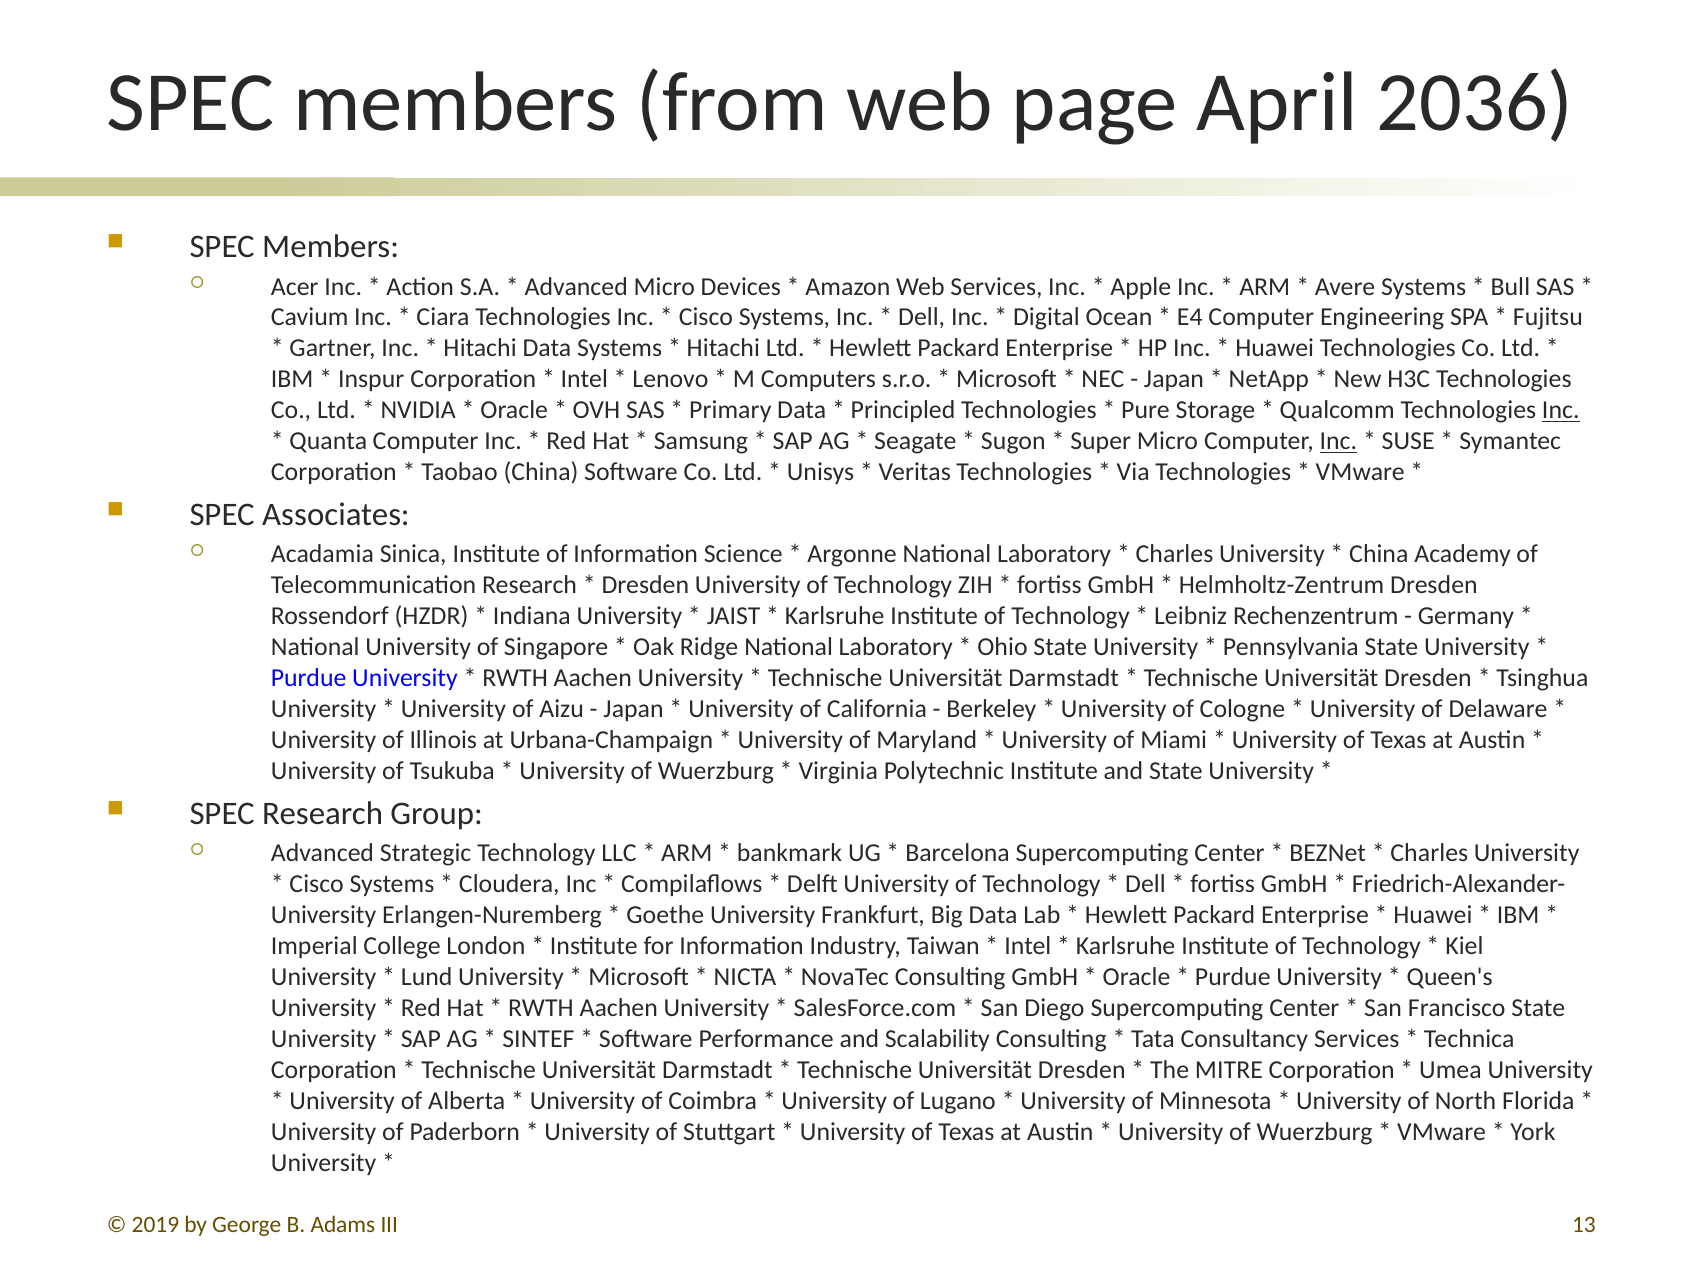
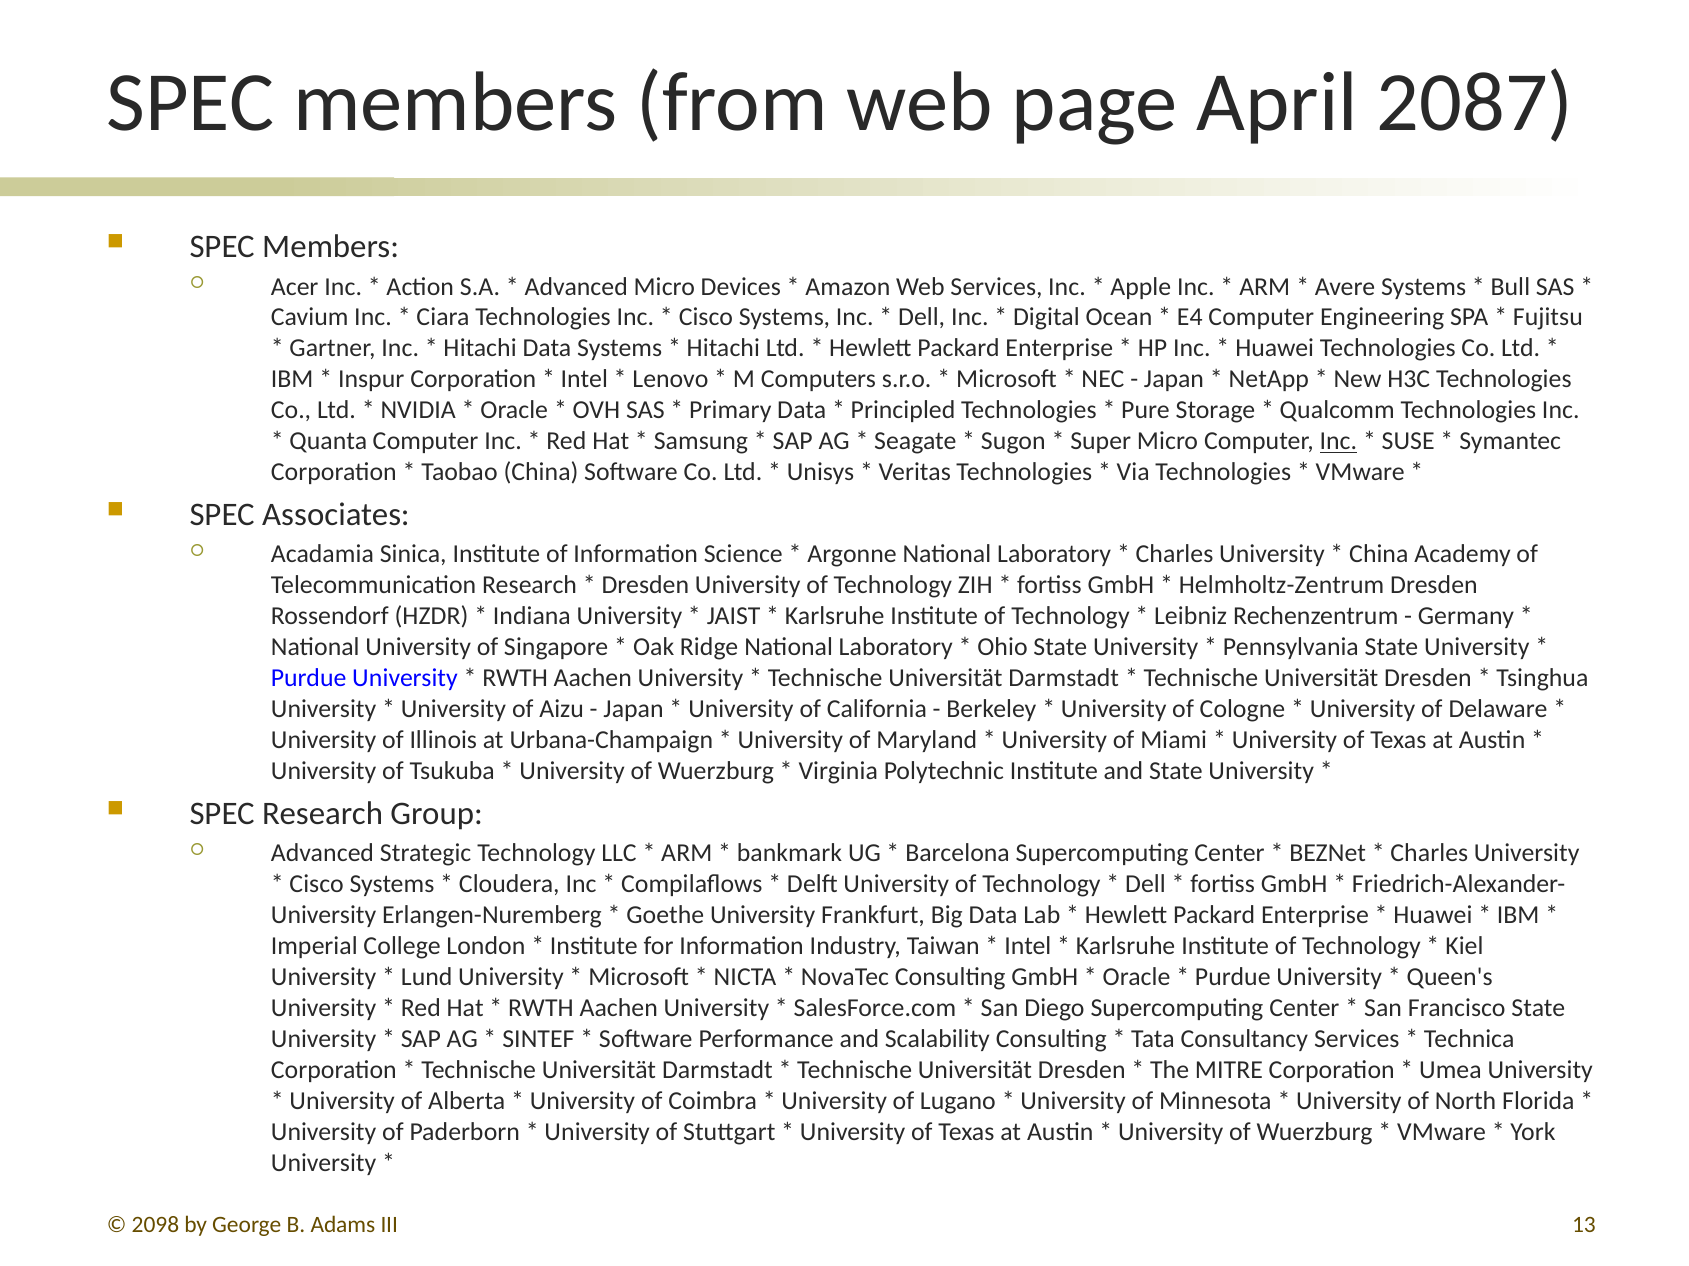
2036: 2036 -> 2087
Inc at (1561, 411) underline: present -> none
2019: 2019 -> 2098
